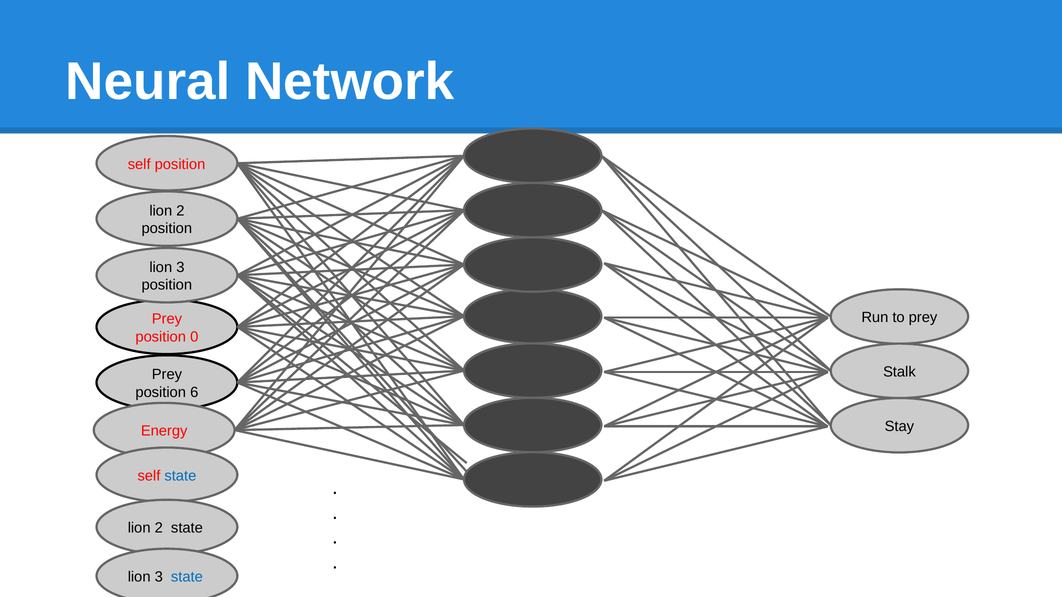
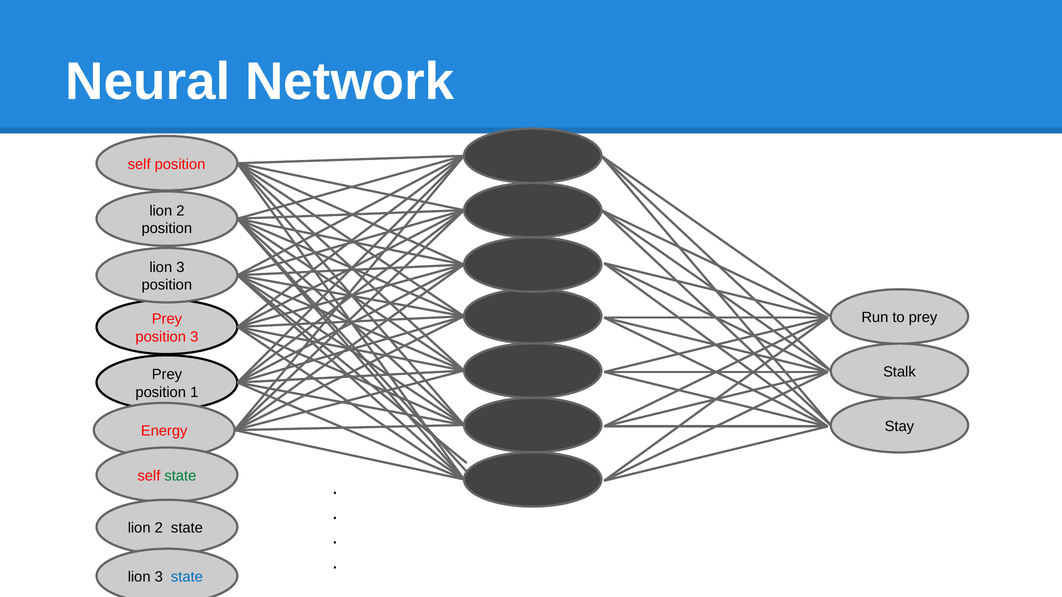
position 0: 0 -> 3
6: 6 -> 1
state at (180, 476) colour: blue -> green
